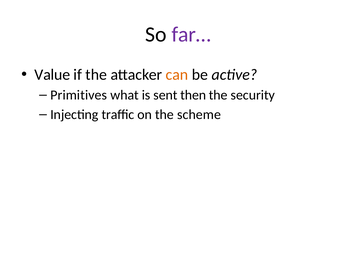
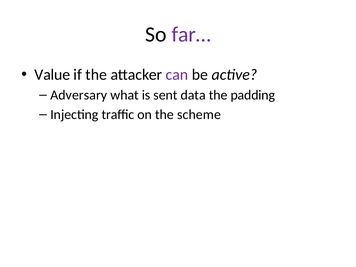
can colour: orange -> purple
Primitives: Primitives -> Adversary
then: then -> data
security: security -> padding
